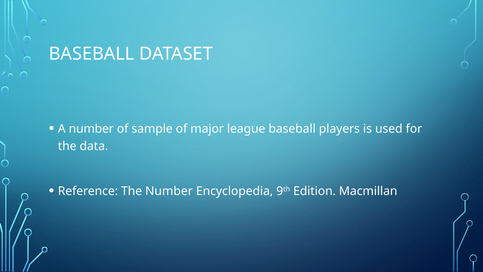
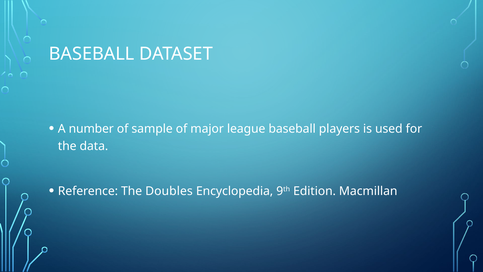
The Number: Number -> Doubles
